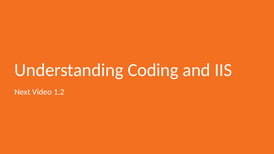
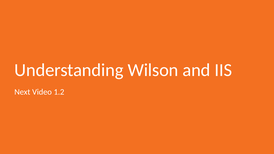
Coding: Coding -> Wilson
